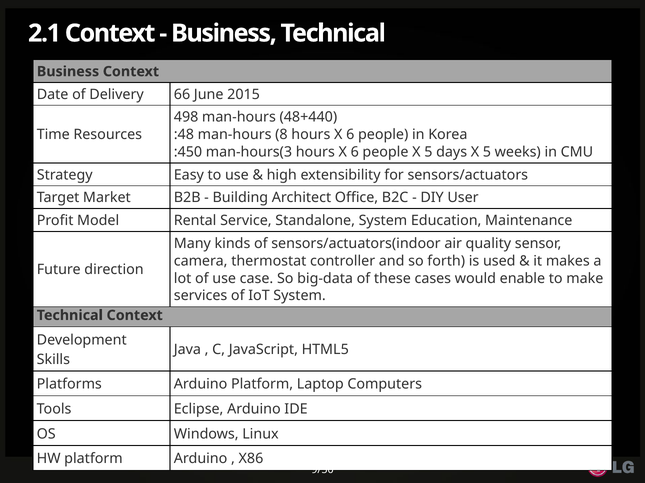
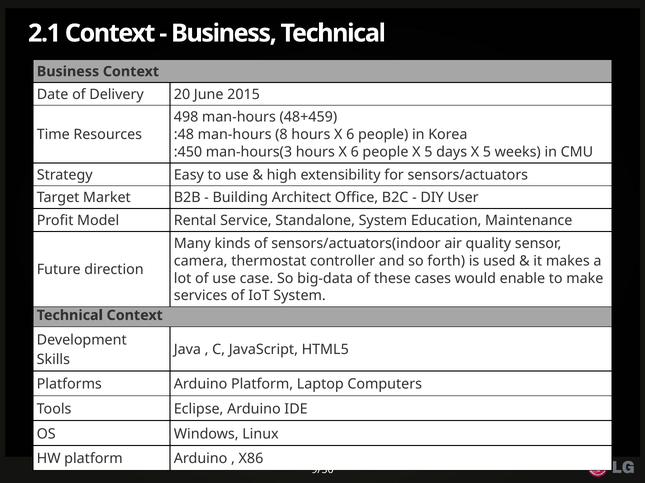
66: 66 -> 20
48+440: 48+440 -> 48+459
